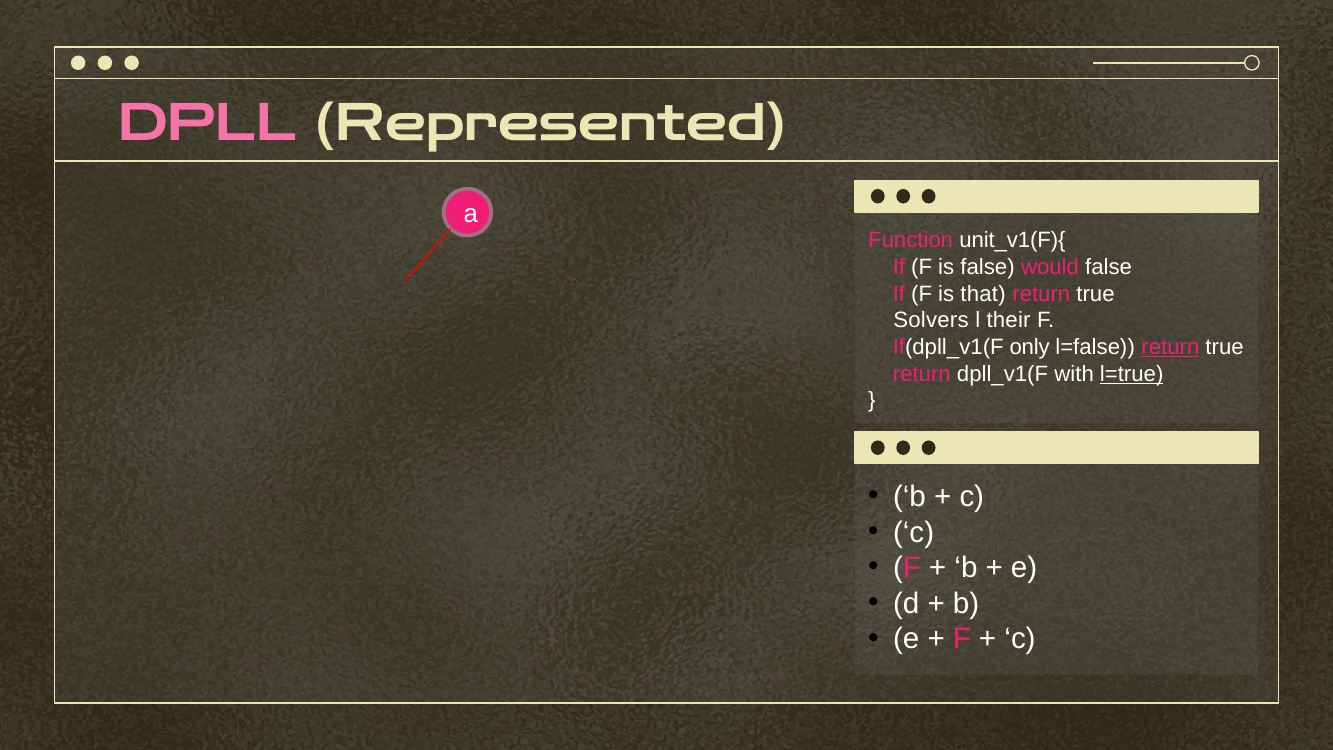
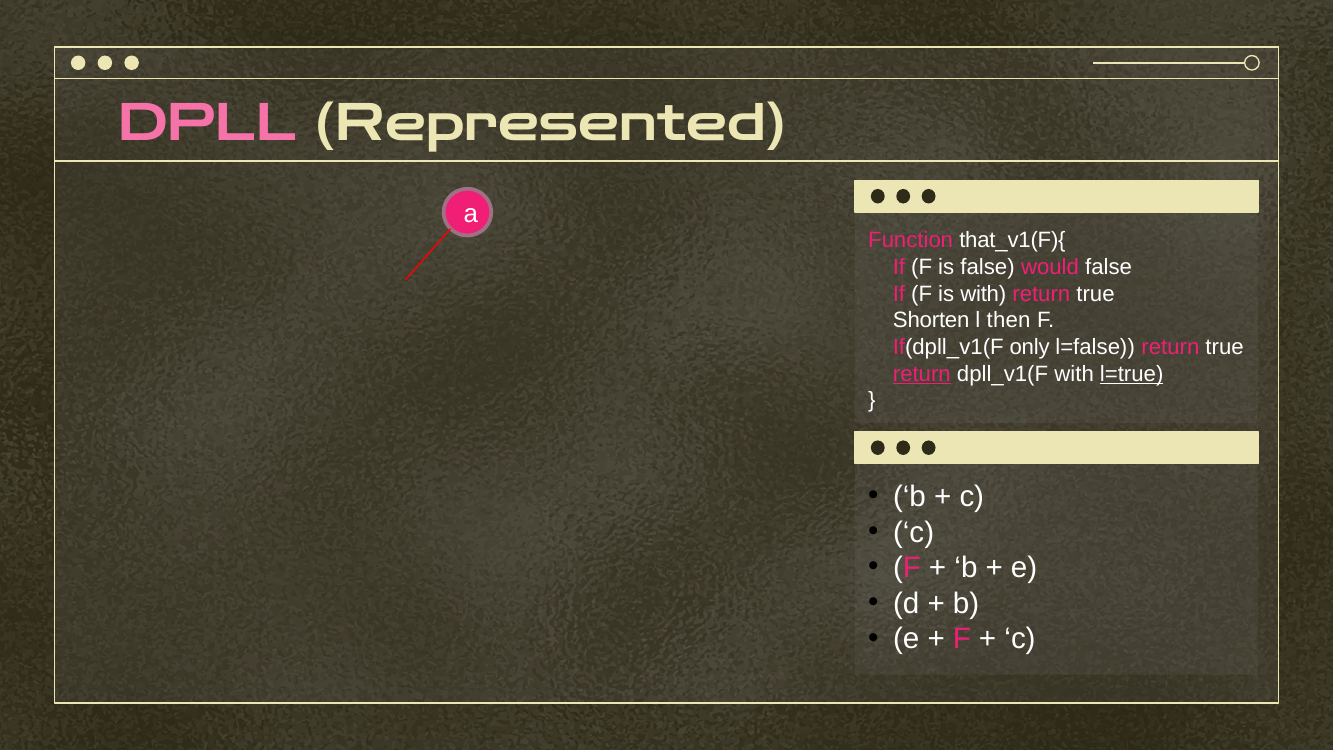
unit_v1(F){: unit_v1(F){ -> that_v1(F){
is that: that -> with
Solvers: Solvers -> Shorten
their: their -> then
return at (1170, 347) underline: present -> none
return at (922, 374) underline: none -> present
